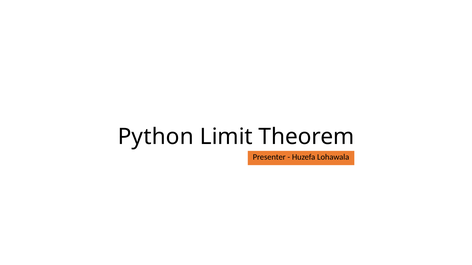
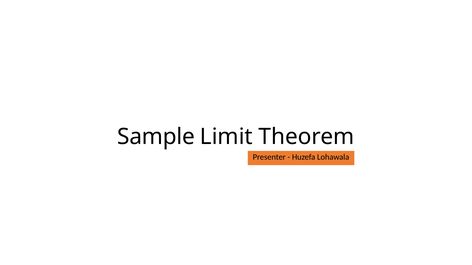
Python: Python -> Sample
